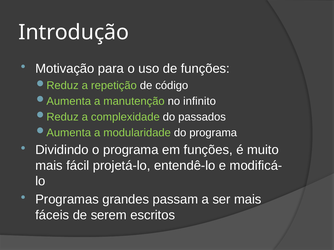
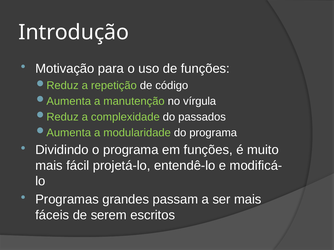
infinito: infinito -> vírgula
